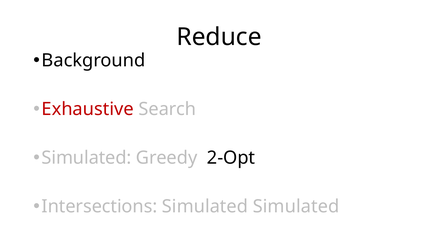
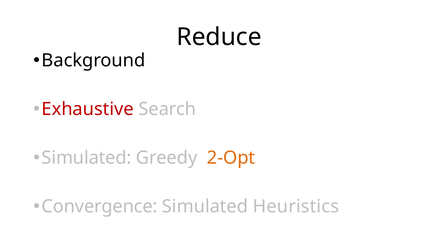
2-Opt colour: black -> orange
Intersections: Intersections -> Convergence
Simulated Simulated: Simulated -> Heuristics
